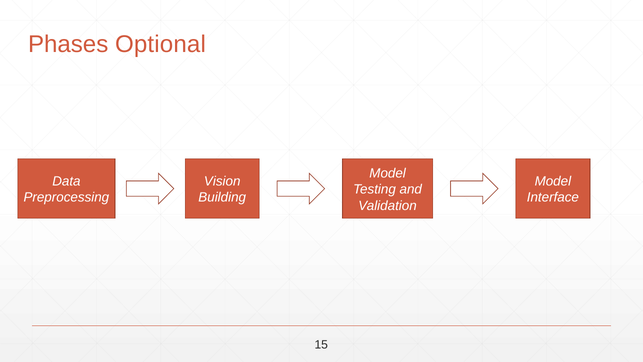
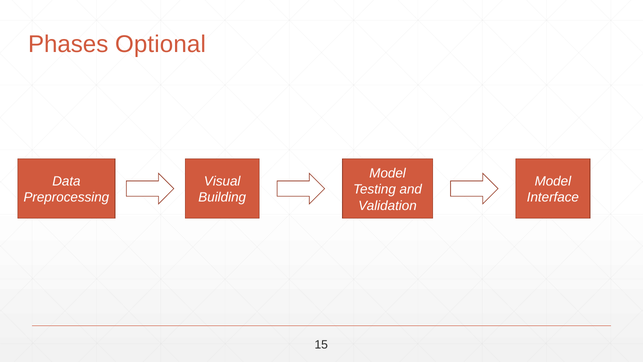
Vision: Vision -> Visual
